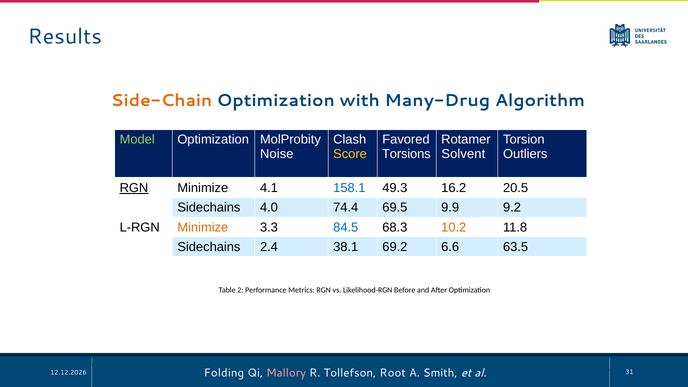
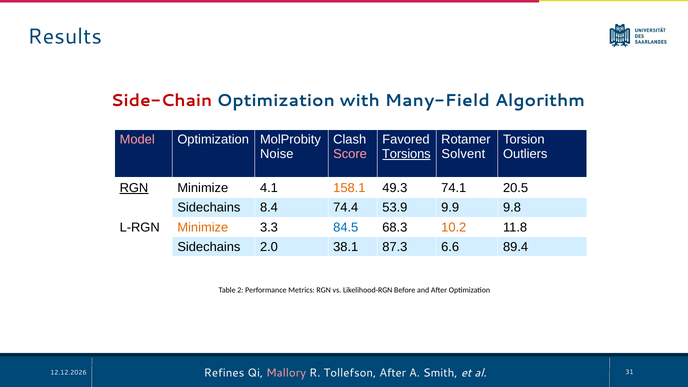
Side-Chain colour: orange -> red
Many-Drug: Many-Drug -> Many-Field
Model colour: light green -> pink
Score colour: yellow -> pink
Torsions underline: none -> present
158.1 colour: blue -> orange
16.2: 16.2 -> 74.1
4.0: 4.0 -> 8.4
69.5: 69.5 -> 53.9
9.2: 9.2 -> 9.8
2.4: 2.4 -> 2.0
69.2: 69.2 -> 87.3
63.5: 63.5 -> 89.4
Folding: Folding -> Refines
Tollefson Root: Root -> After
